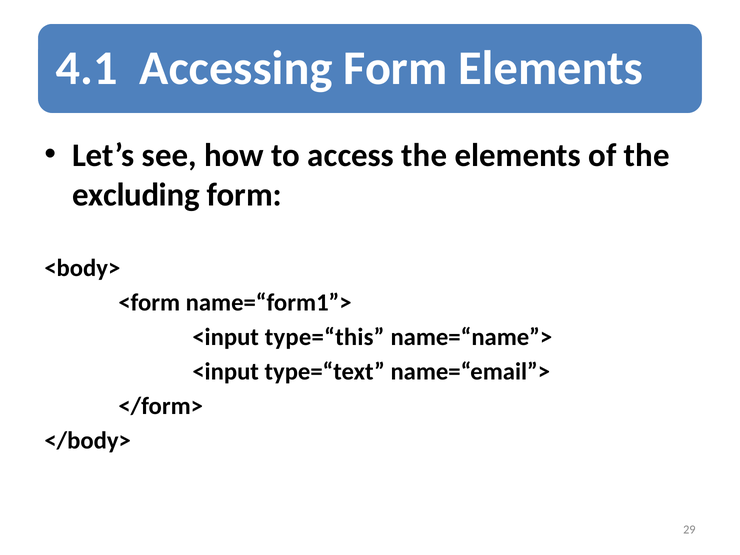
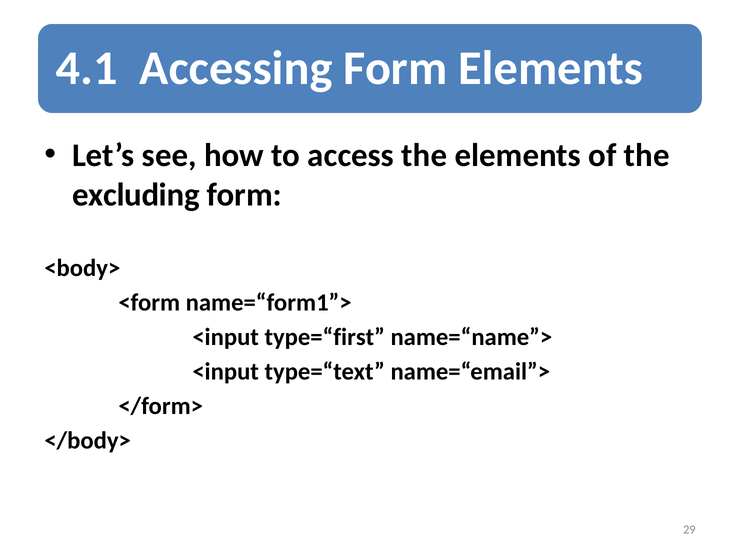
type=“this: type=“this -> type=“first
